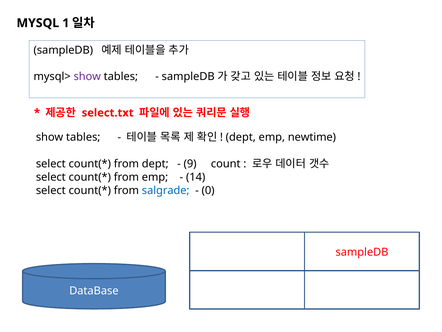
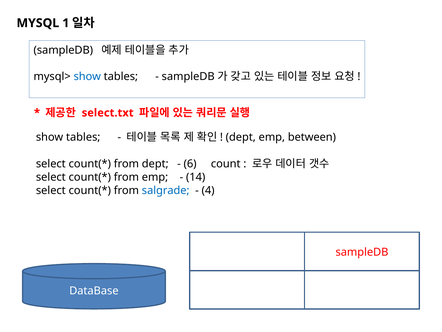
show at (87, 77) colour: purple -> blue
newtime: newtime -> between
9: 9 -> 6
0: 0 -> 4
